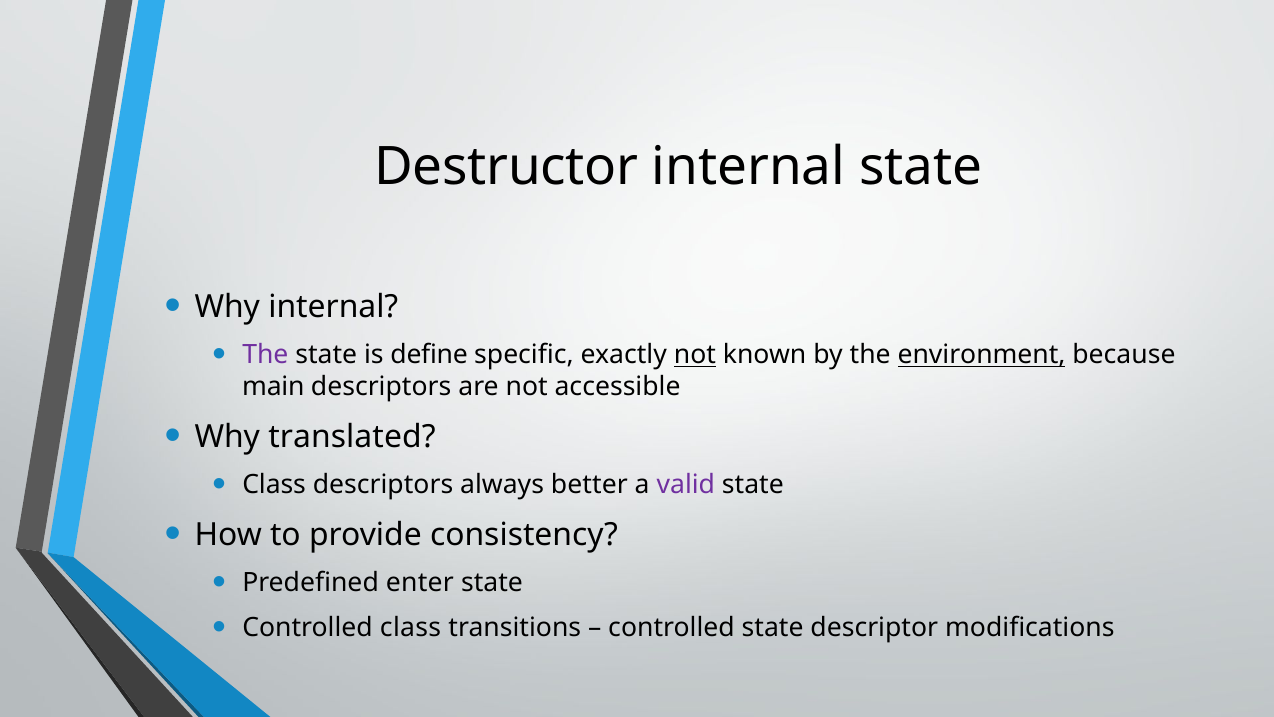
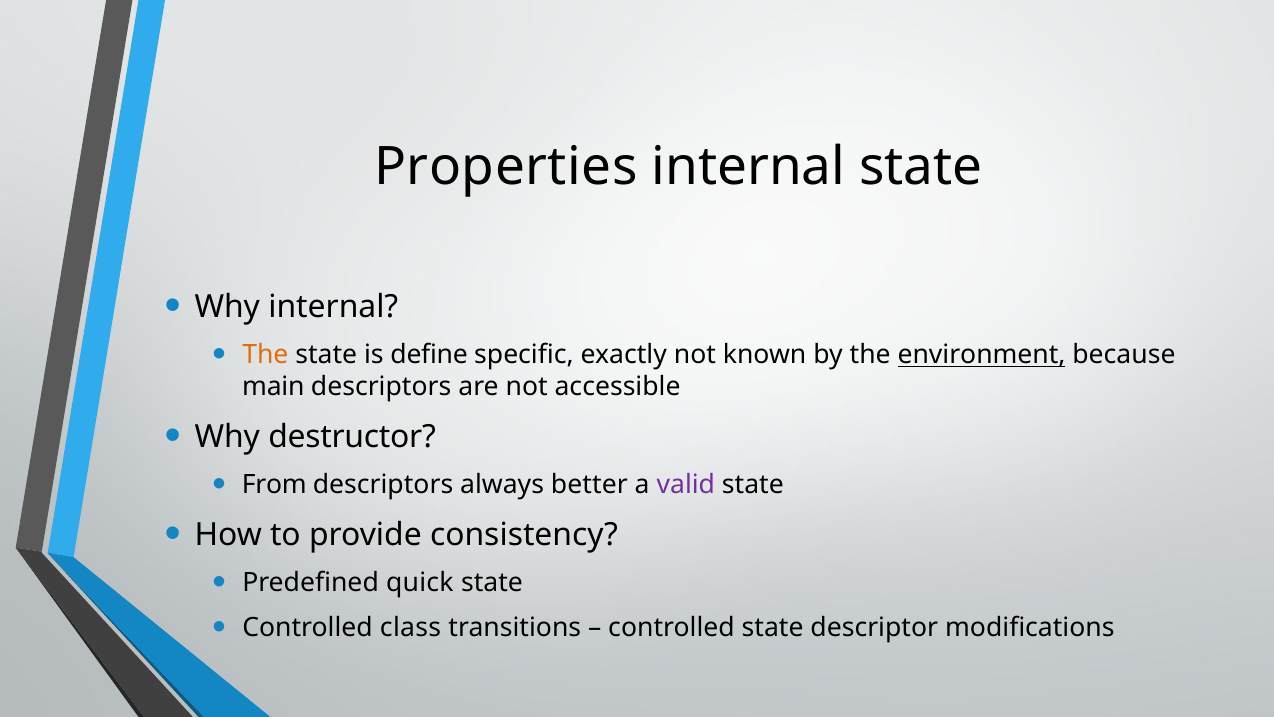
Destructor: Destructor -> Properties
The at (265, 355) colour: purple -> orange
not at (695, 355) underline: present -> none
translated: translated -> destructor
Class at (274, 485): Class -> From
enter: enter -> quick
